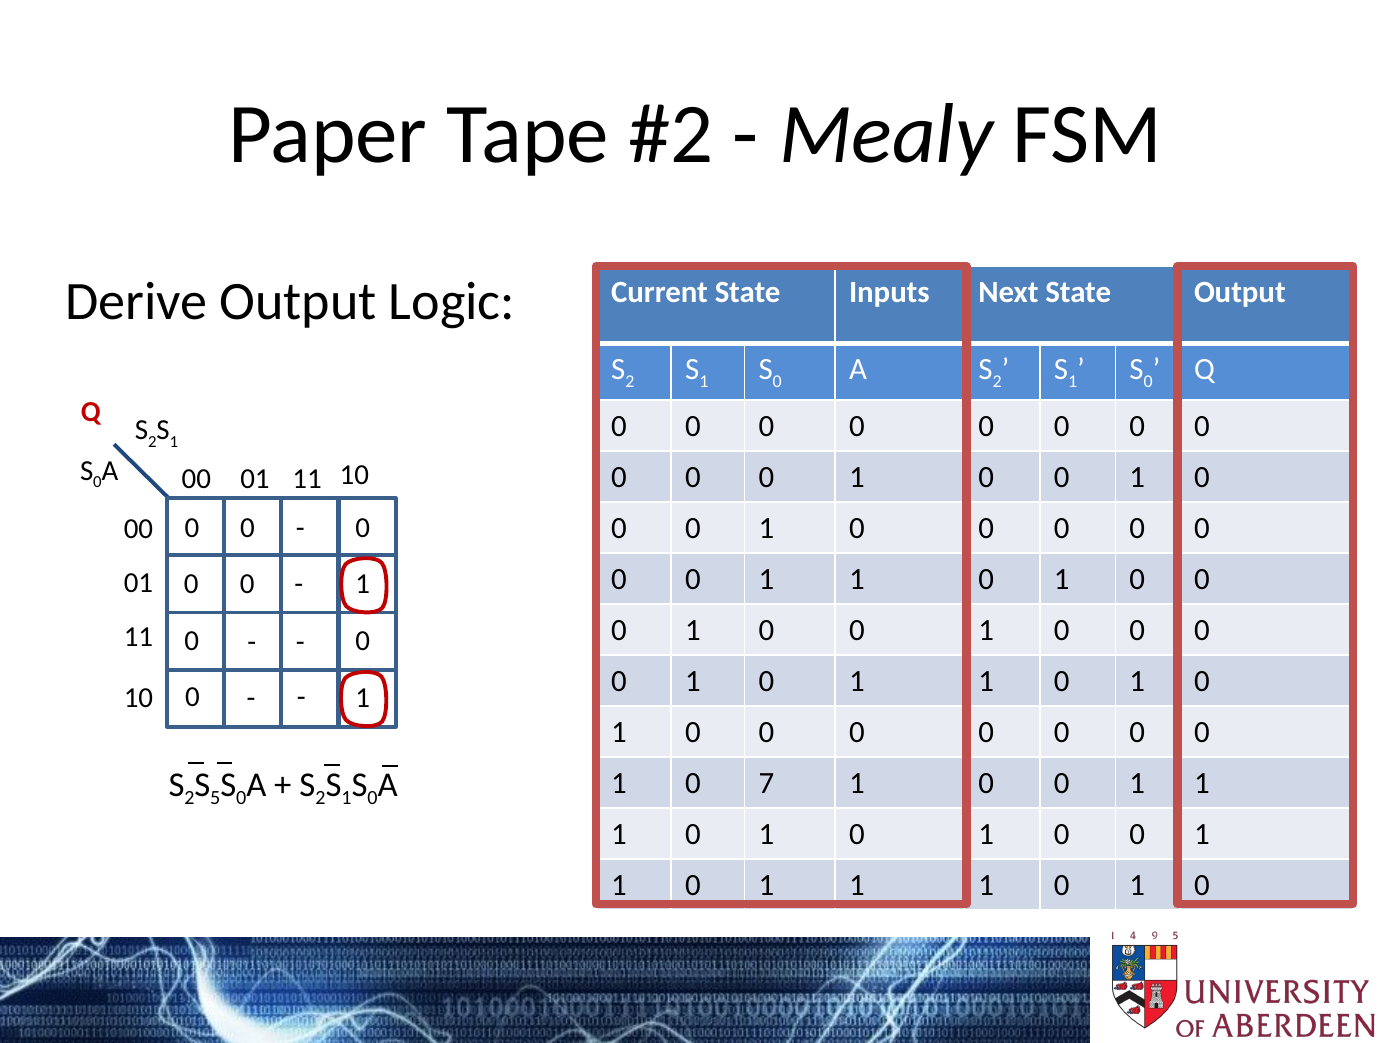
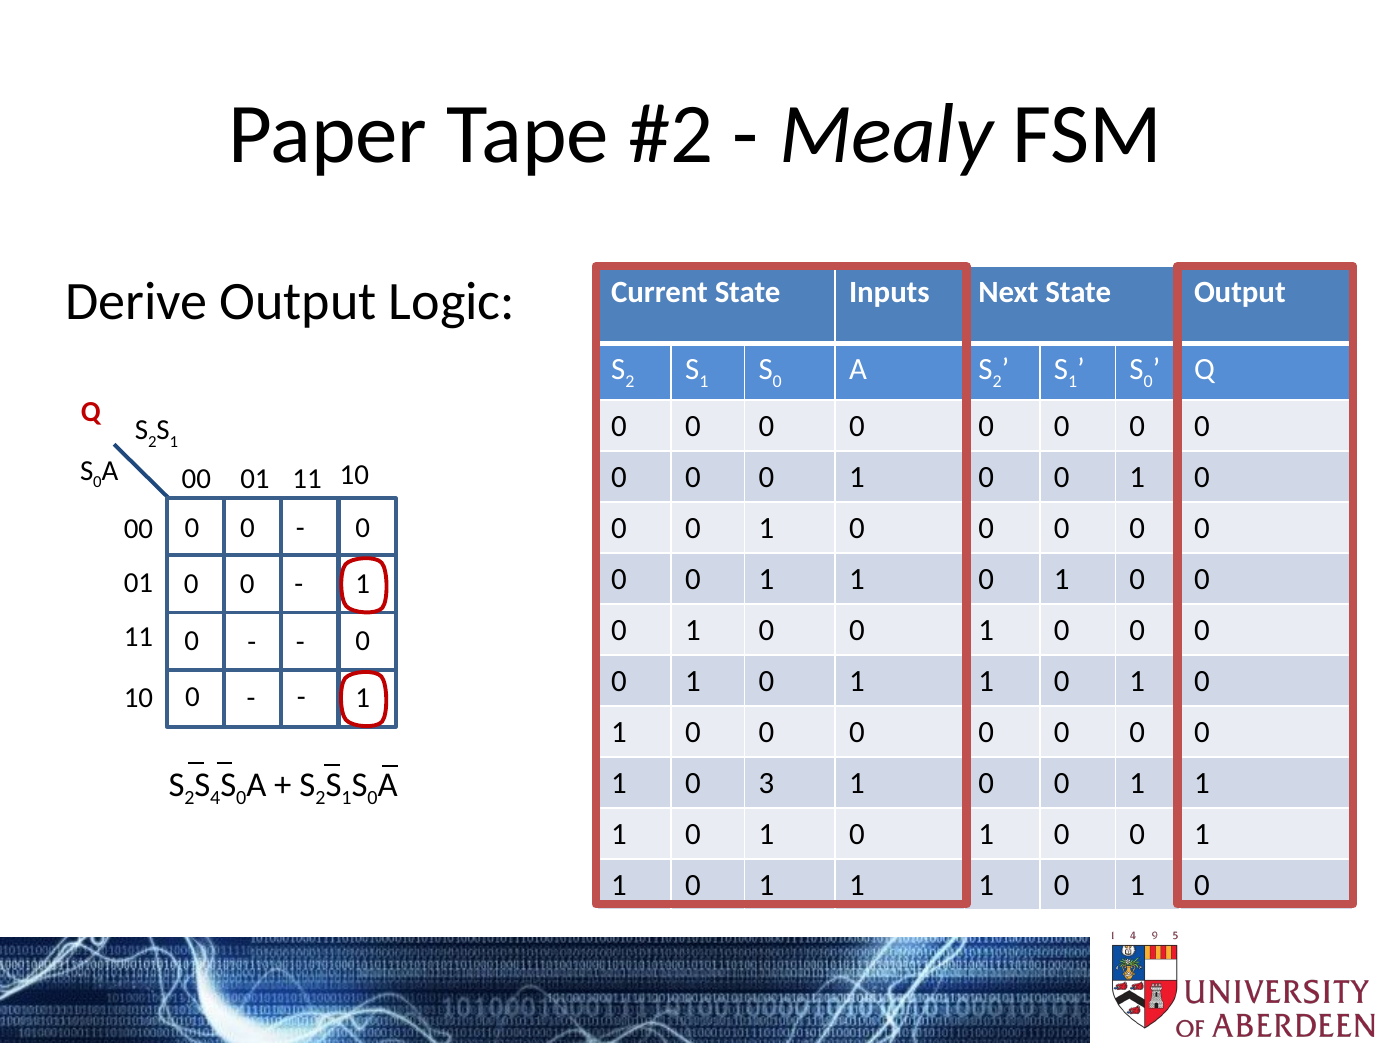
5: 5 -> 4
7: 7 -> 3
